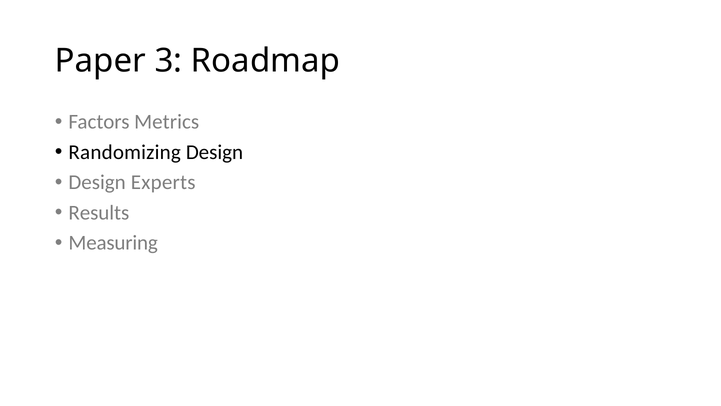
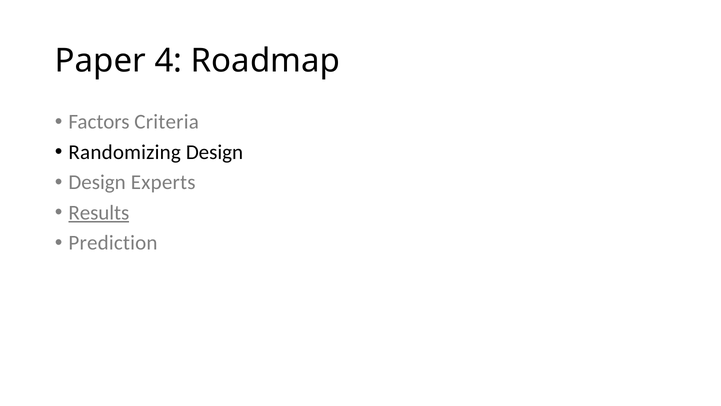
3: 3 -> 4
Metrics: Metrics -> Criteria
Results underline: none -> present
Measuring: Measuring -> Prediction
